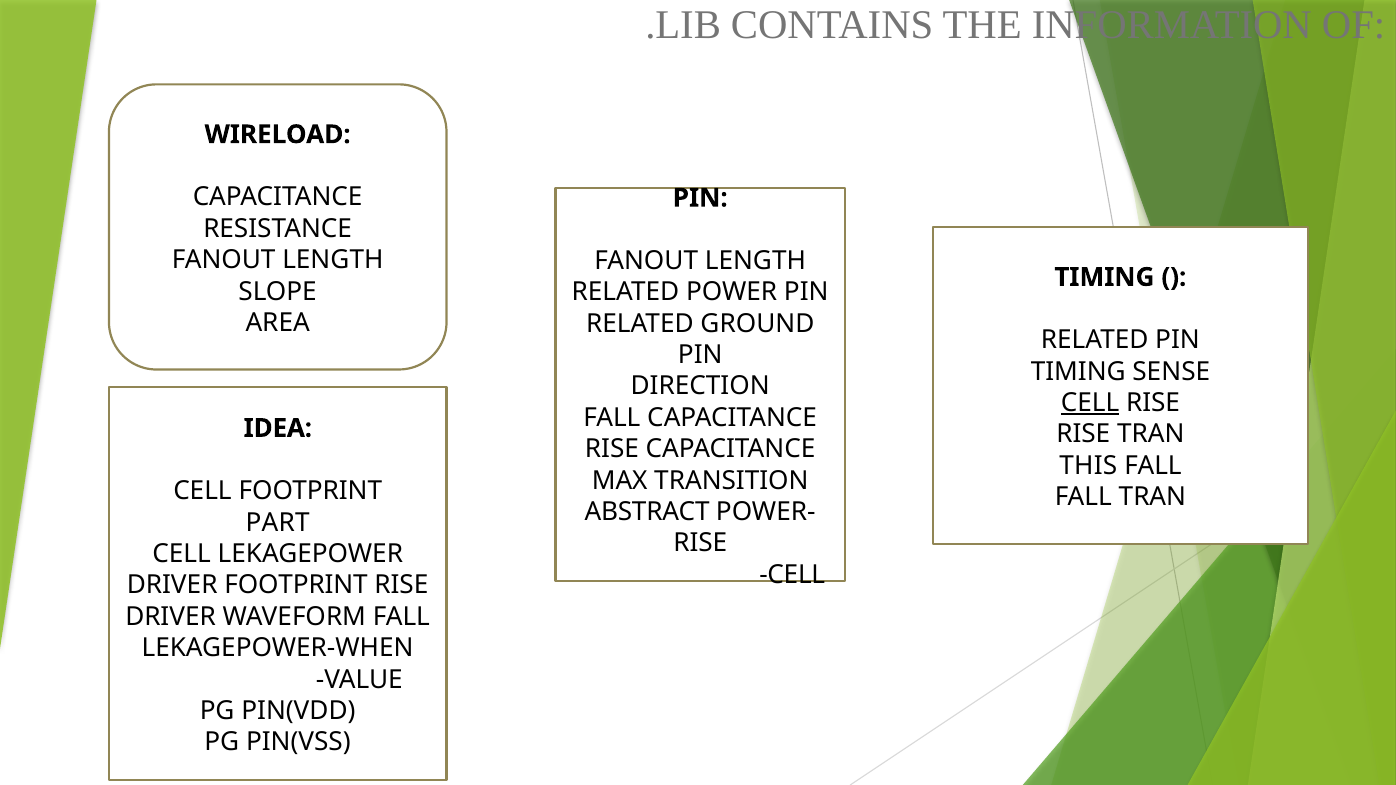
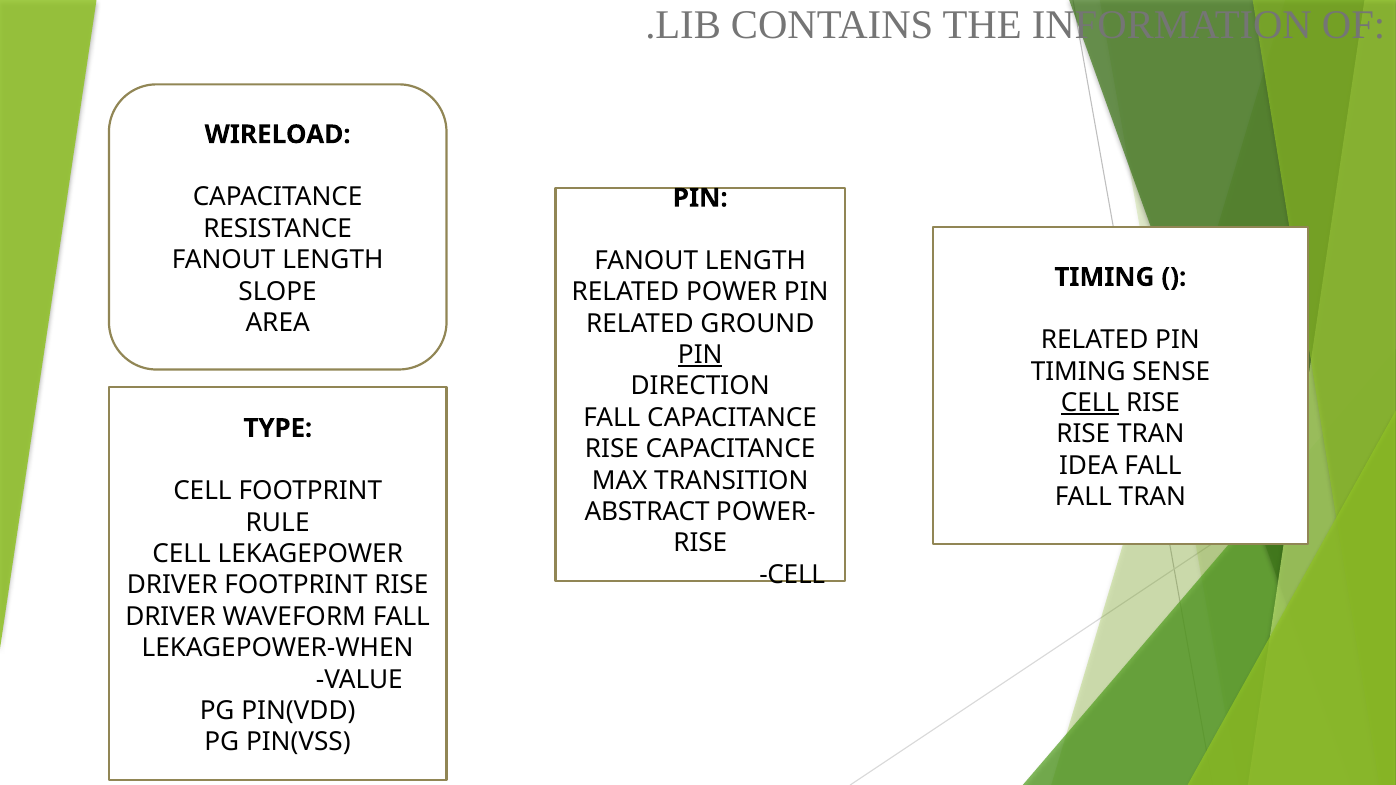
PIN at (700, 355) underline: none -> present
IDEA: IDEA -> TYPE
THIS: THIS -> IDEA
PART: PART -> RULE
